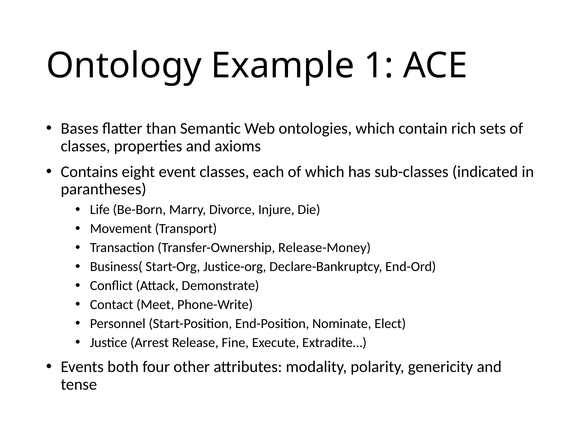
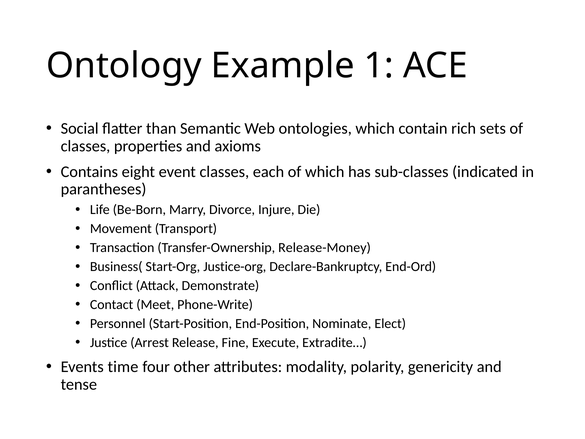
Bases: Bases -> Social
both: both -> time
